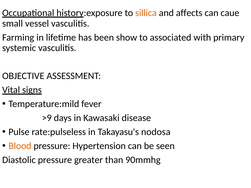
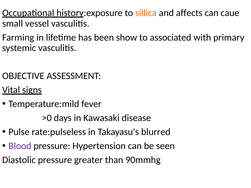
>9: >9 -> >0
nodosa: nodosa -> blurred
Blood colour: orange -> purple
